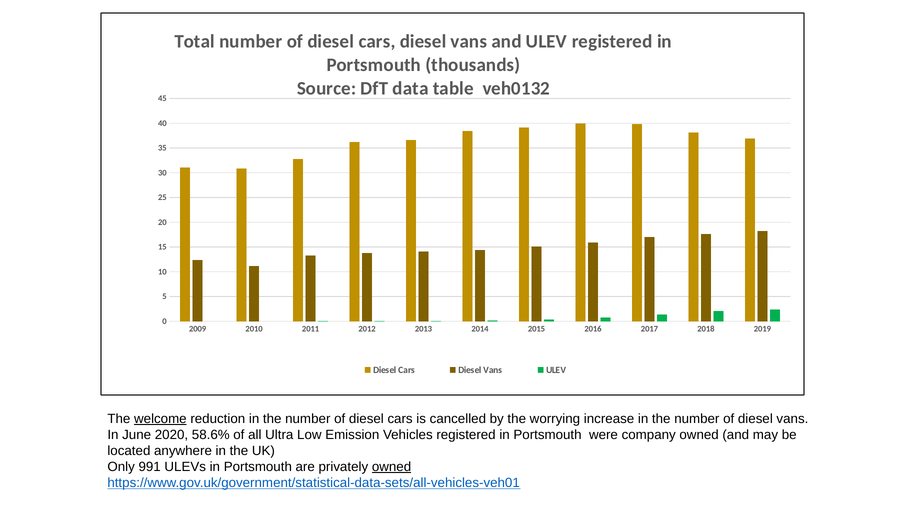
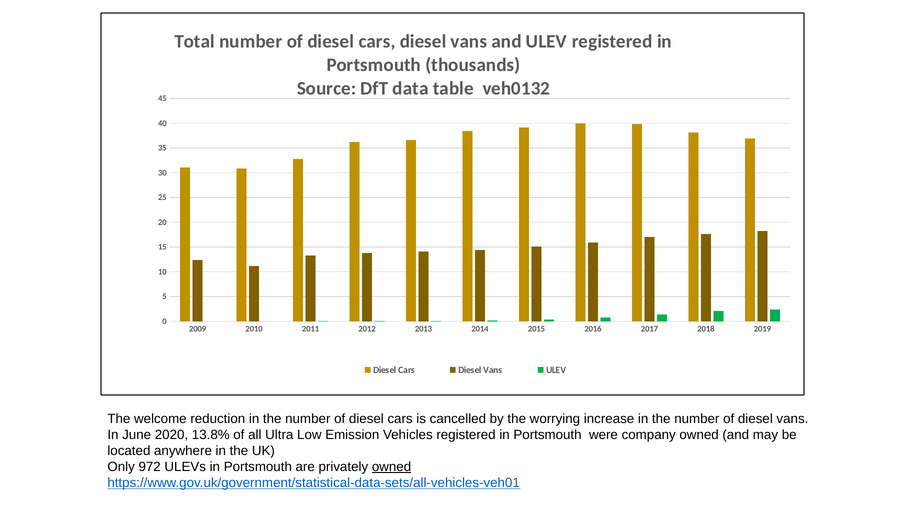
welcome underline: present -> none
58.6%: 58.6% -> 13.8%
991: 991 -> 972
